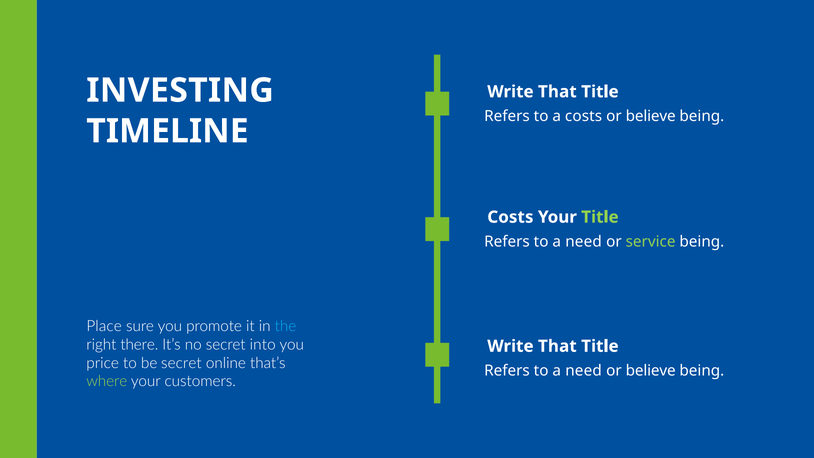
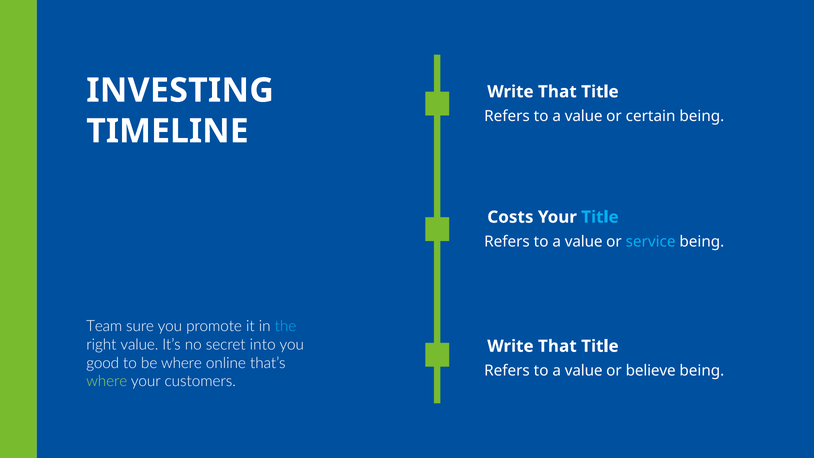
costs at (584, 116): costs -> value
believe at (651, 116): believe -> certain
Title at (600, 217) colour: light green -> light blue
need at (584, 242): need -> value
service colour: light green -> light blue
Place: Place -> Team
right there: there -> value
price: price -> good
be secret: secret -> where
need at (584, 371): need -> value
